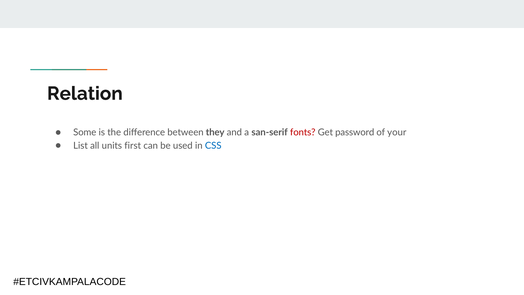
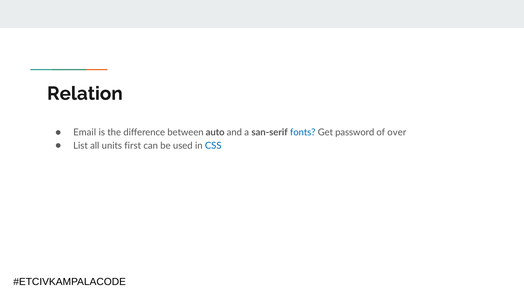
Some: Some -> Email
they: they -> auto
fonts colour: red -> blue
your: your -> over
